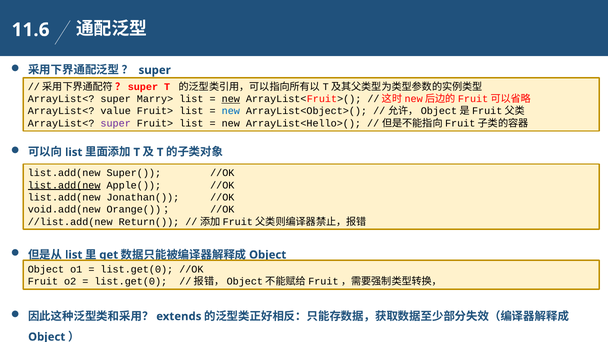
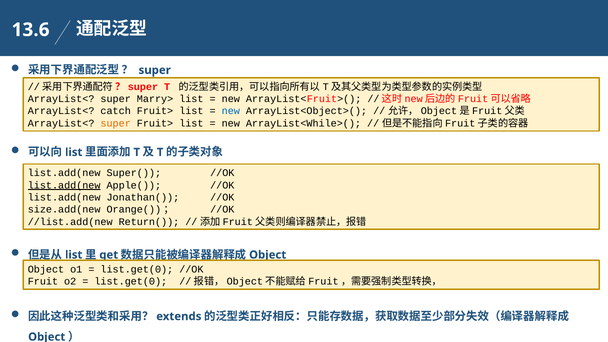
11.6: 11.6 -> 13.6
new at (231, 99) underline: present -> none
value: value -> catch
super at (116, 123) colour: purple -> orange
ArrayList<Hello>(: ArrayList<Hello>( -> ArrayList<While>(
void.add(new: void.add(new -> size.add(new
